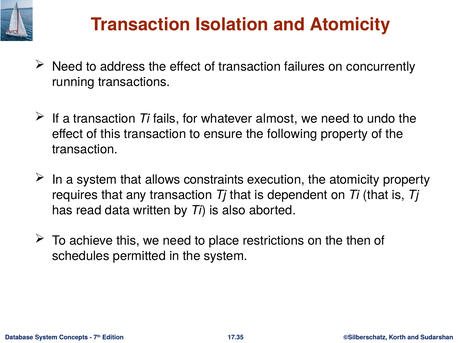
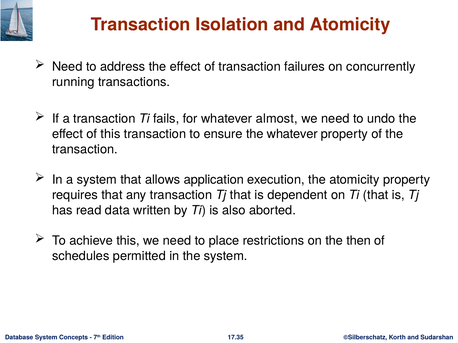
the following: following -> whatever
constraints: constraints -> application
